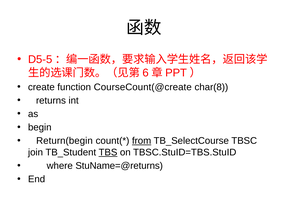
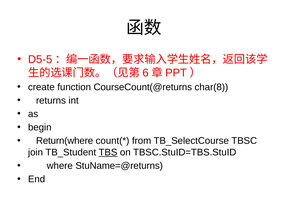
CourseCount(@create: CourseCount(@create -> CourseCount(@returns
Return(begin: Return(begin -> Return(where
from underline: present -> none
